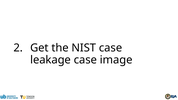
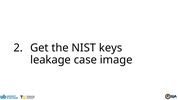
NIST case: case -> keys
